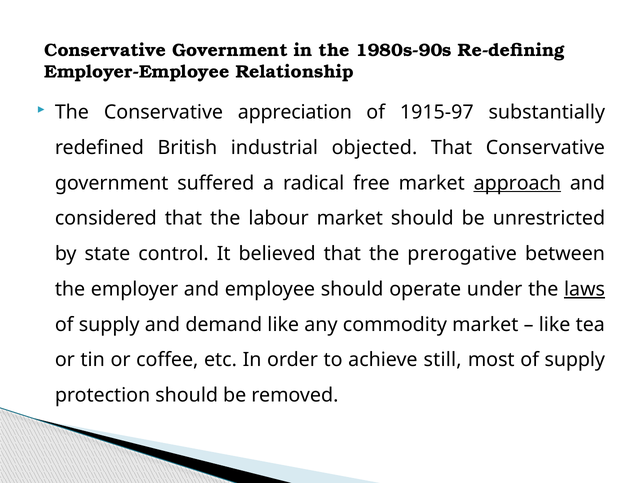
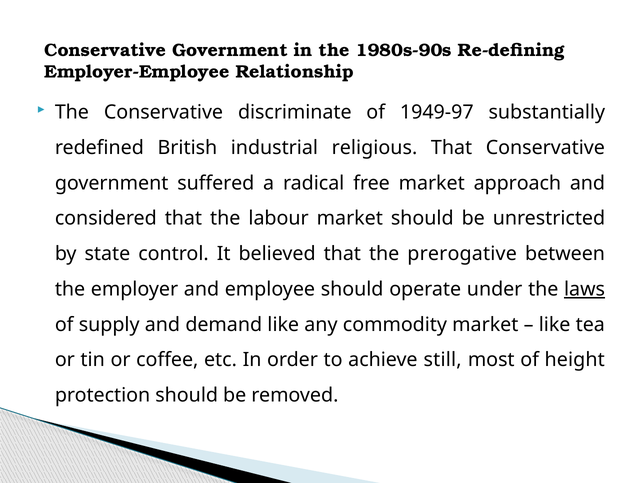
appreciation: appreciation -> discriminate
1915-97: 1915-97 -> 1949-97
objected: objected -> religious
approach underline: present -> none
most of supply: supply -> height
